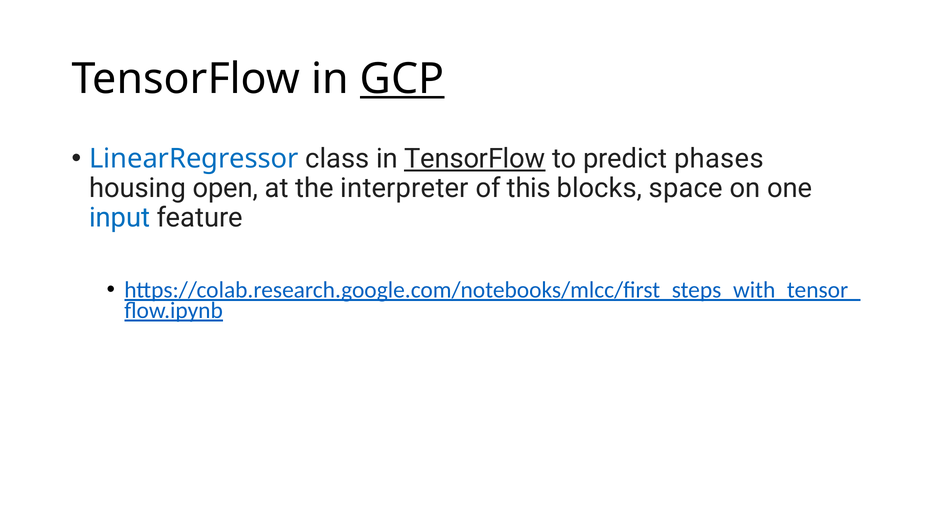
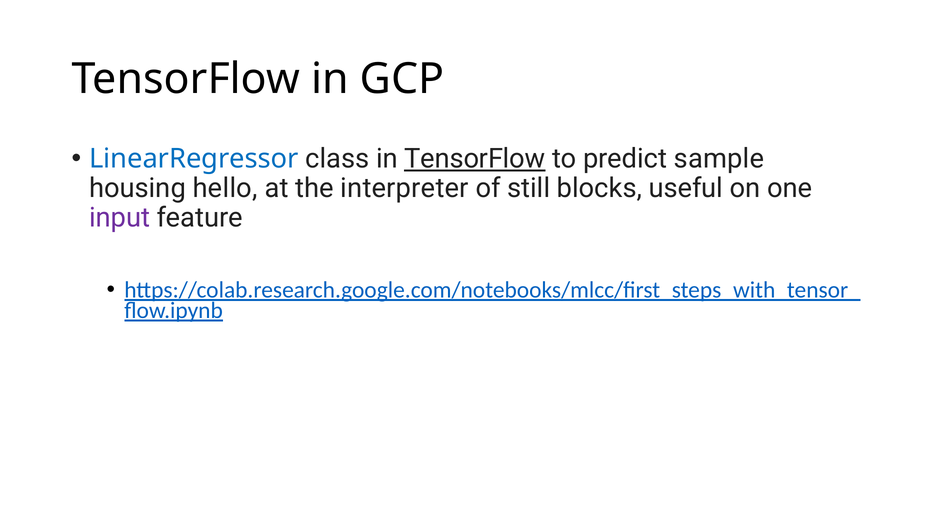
GCP underline: present -> none
phases: phases -> sample
open: open -> hello
this: this -> still
space: space -> useful
input colour: blue -> purple
